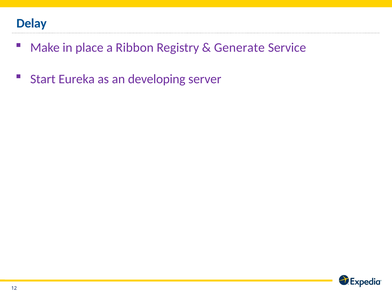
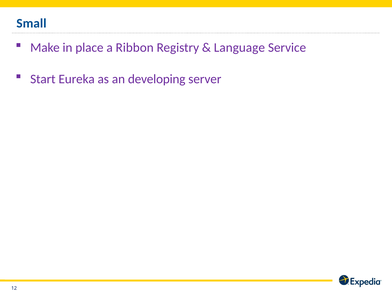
Delay: Delay -> Small
Generate: Generate -> Language
